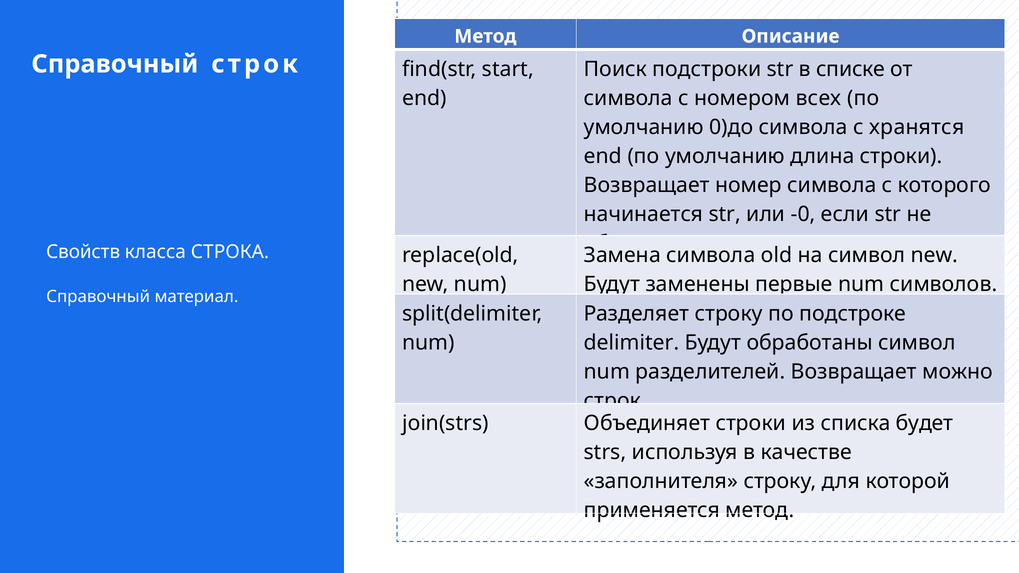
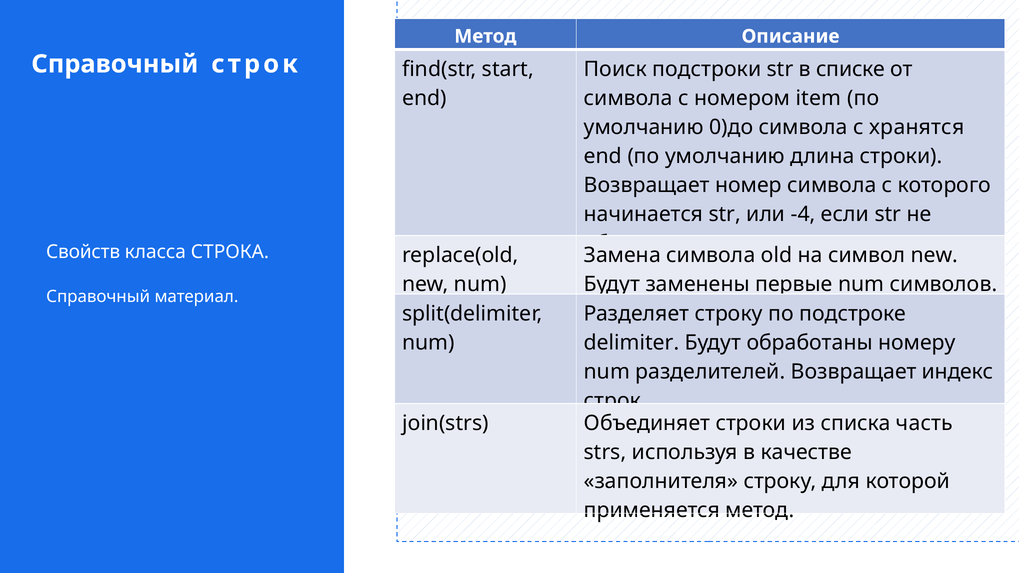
всех: всех -> item
-0: -0 -> -4
обработаны символ: символ -> номеру
можно: можно -> индекс
будет: будет -> часть
